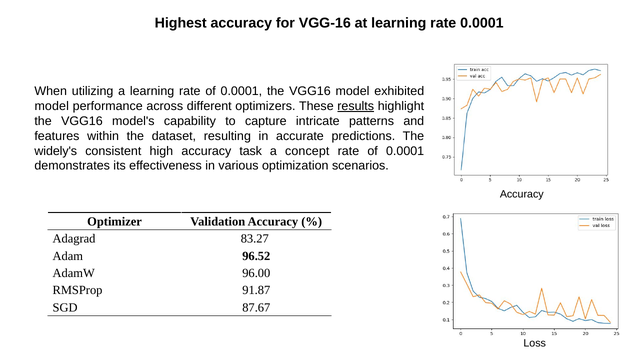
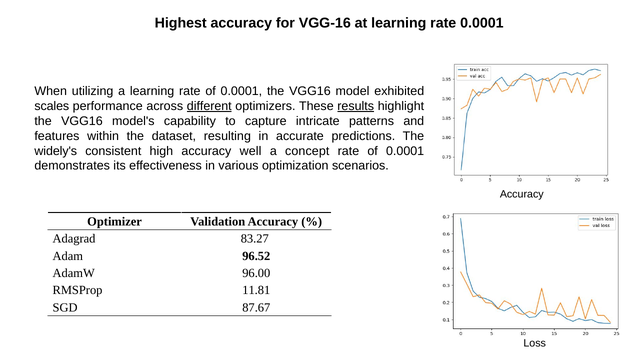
model at (52, 106): model -> scales
different underline: none -> present
task: task -> well
91.87: 91.87 -> 11.81
